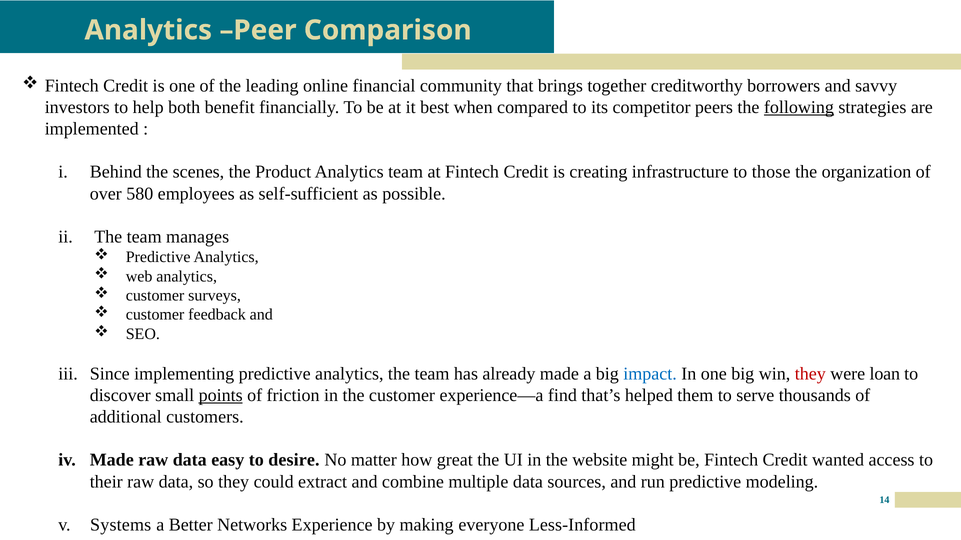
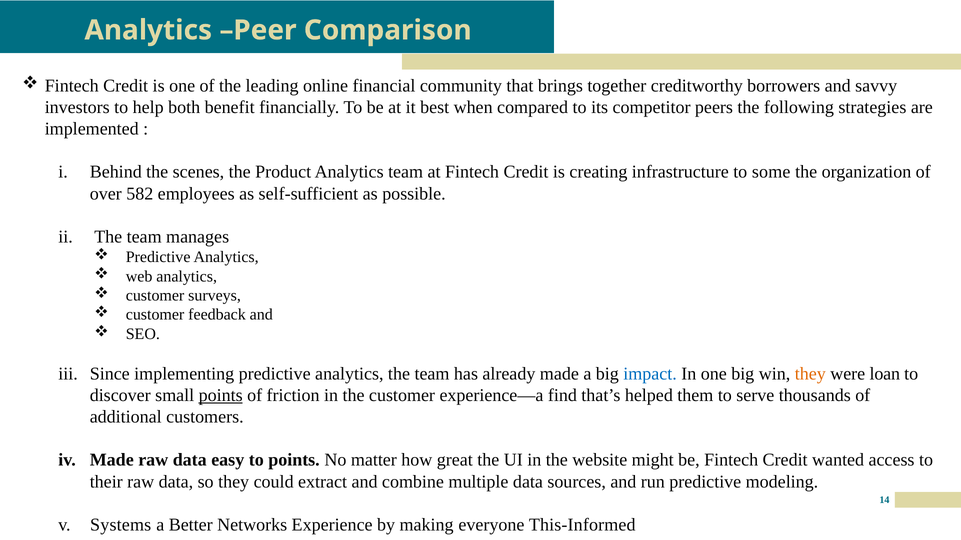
following underline: present -> none
those: those -> some
580: 580 -> 582
they at (810, 374) colour: red -> orange
to desire: desire -> points
Less-Informed: Less-Informed -> This-Informed
